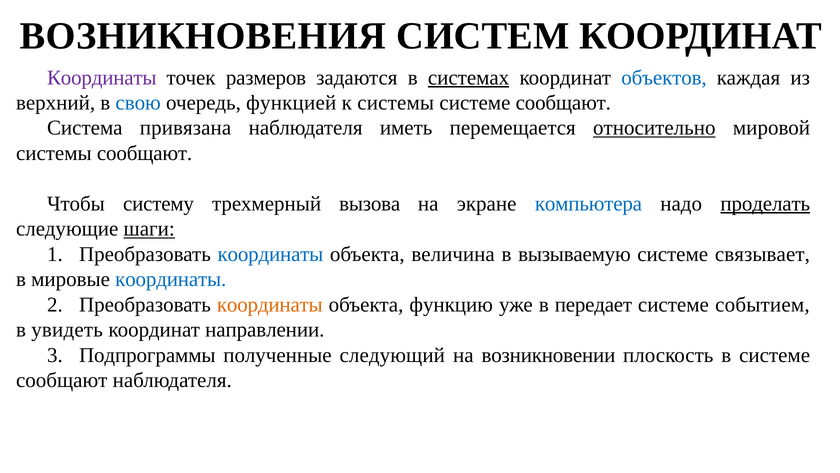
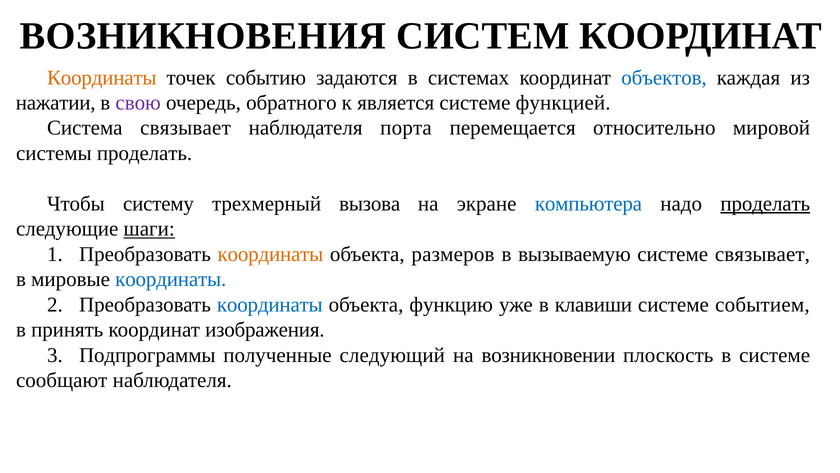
Координаты at (102, 78) colour: purple -> orange
размеров: размеров -> событию
системах underline: present -> none
верхний: верхний -> нажатии
свою colour: blue -> purple
функцией: функцией -> обратного
к системы: системы -> является
сообщают at (563, 103): сообщают -> функцией
Система привязана: привязана -> связывает
иметь: иметь -> порта
относительно underline: present -> none
системы сообщают: сообщают -> проделать
координаты at (270, 254) colour: blue -> orange
величина: величина -> размеров
координаты at (270, 304) colour: orange -> blue
передает: передает -> клавиши
увидеть: увидеть -> принять
направлении: направлении -> изображения
